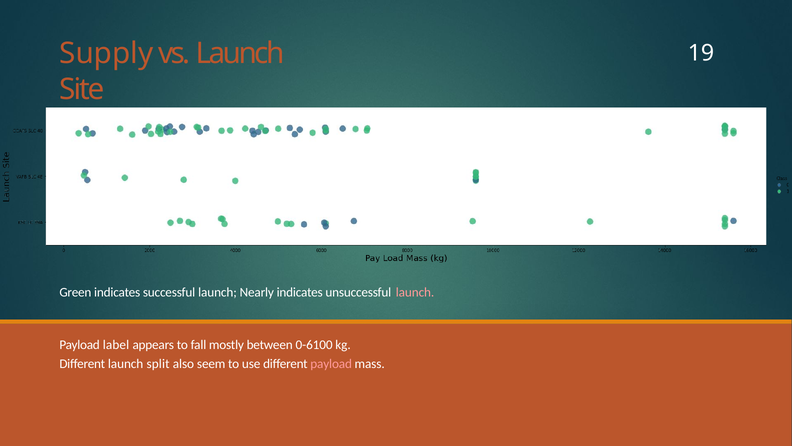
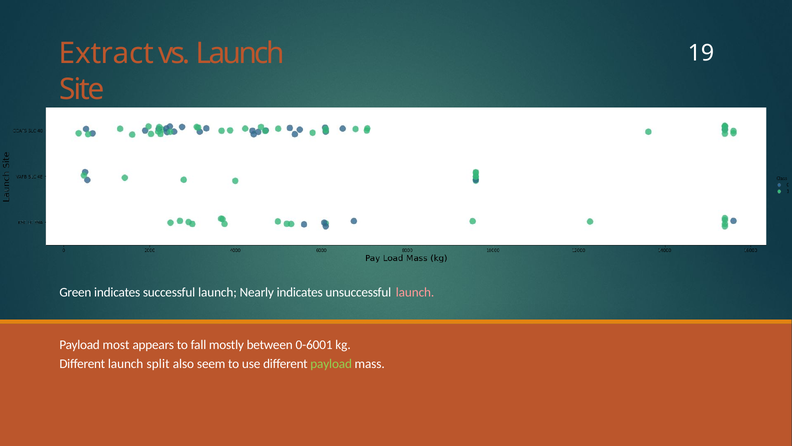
Supply: Supply -> Extract
label: label -> most
0-6100: 0-6100 -> 0-6001
payload at (331, 364) colour: pink -> light green
